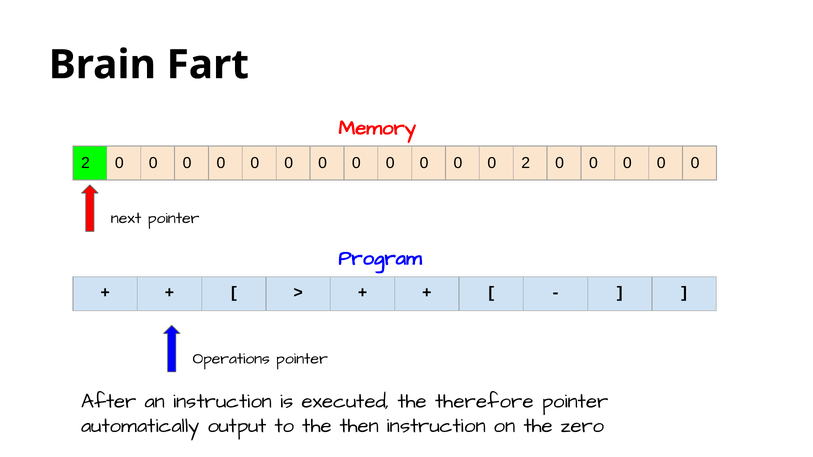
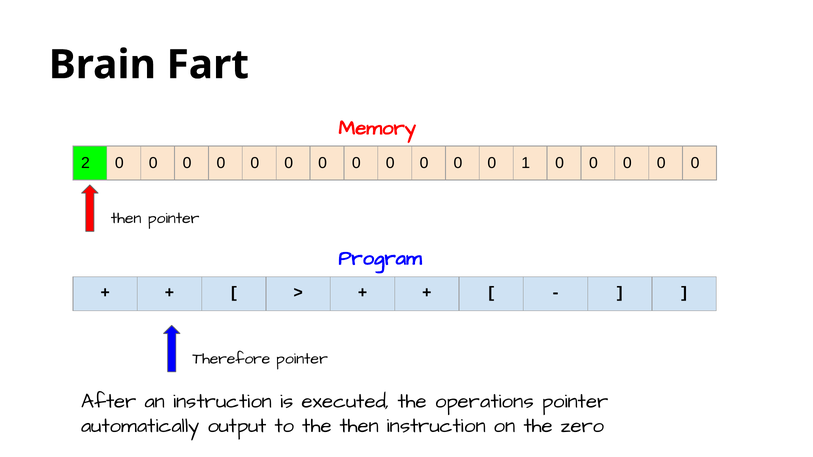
0 2: 2 -> 1
next at (126, 218): next -> then
Operations: Operations -> Therefore
therefore: therefore -> operations
